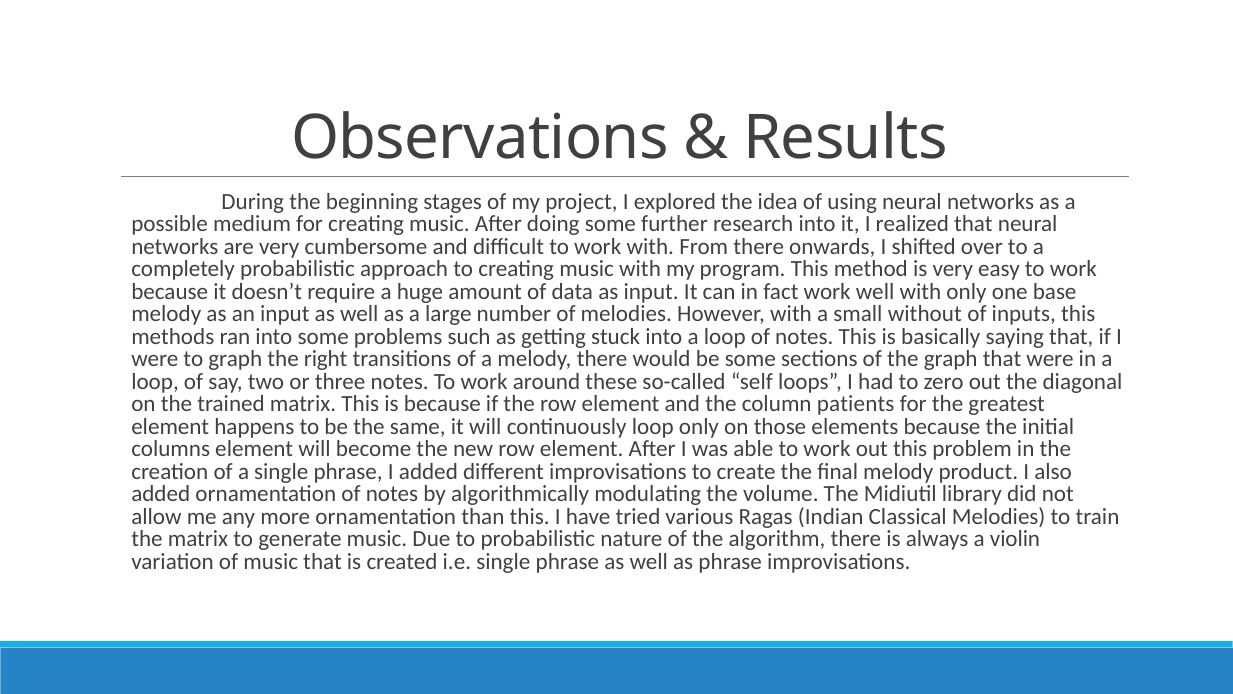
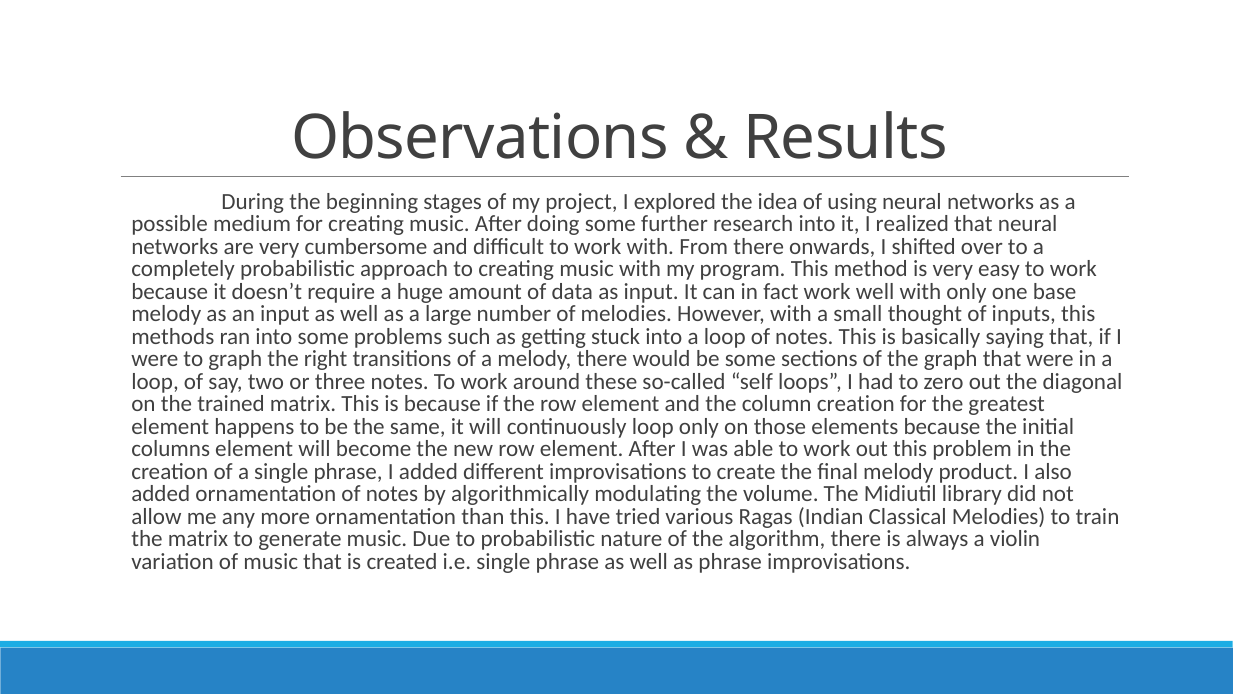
without: without -> thought
column patients: patients -> creation
